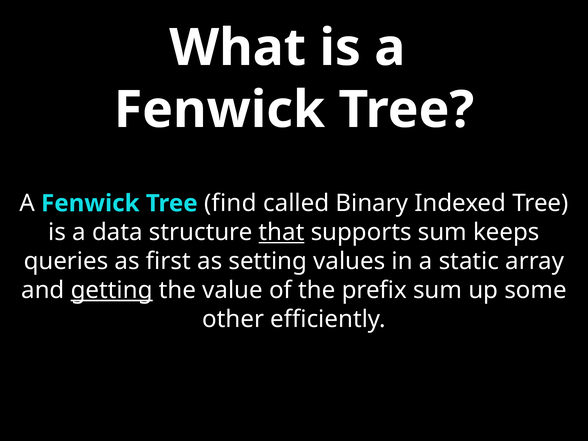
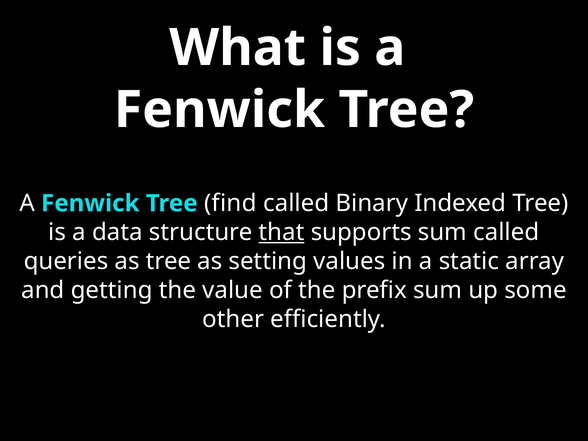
sum keeps: keeps -> called
as first: first -> tree
getting underline: present -> none
